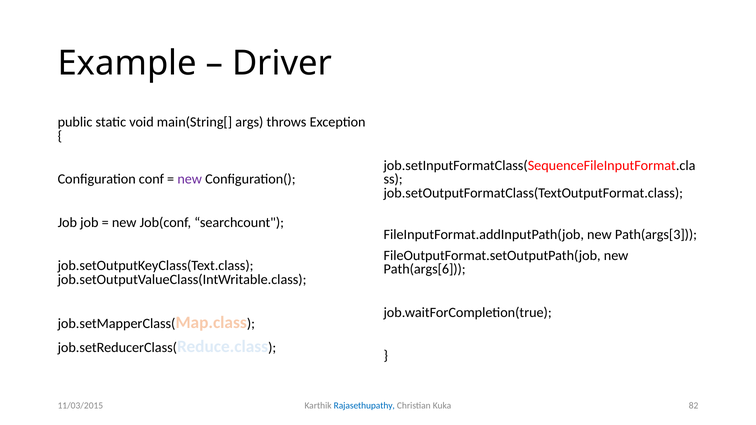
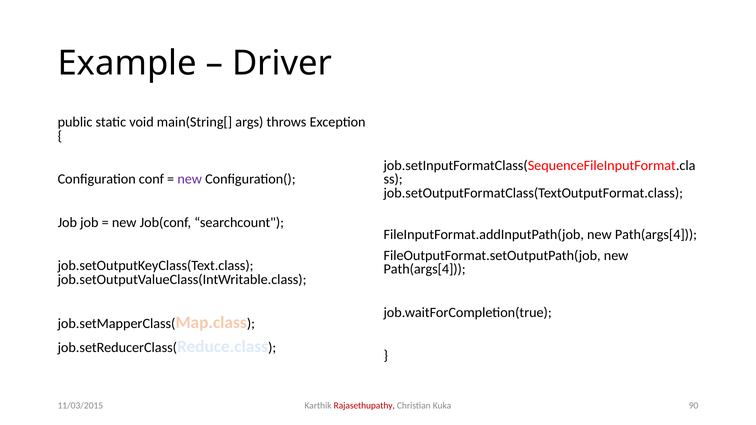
FileInputFormat.addInputPath(job new Path(args[3: Path(args[3 -> Path(args[4
Path(args[6 at (425, 269): Path(args[6 -> Path(args[4
Rajasethupathy colour: blue -> red
82: 82 -> 90
